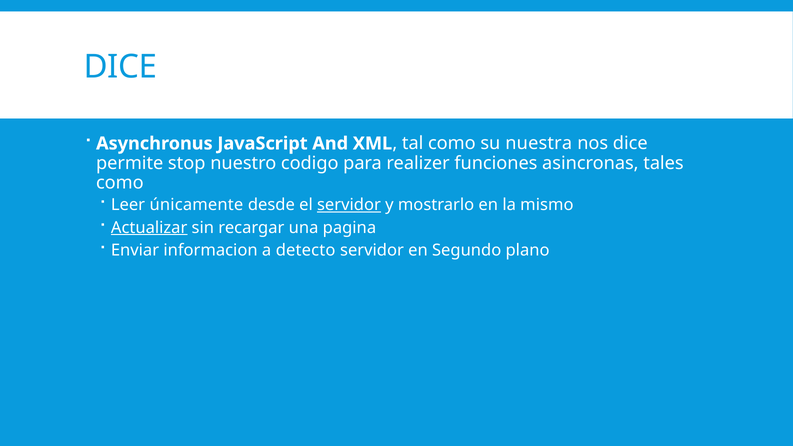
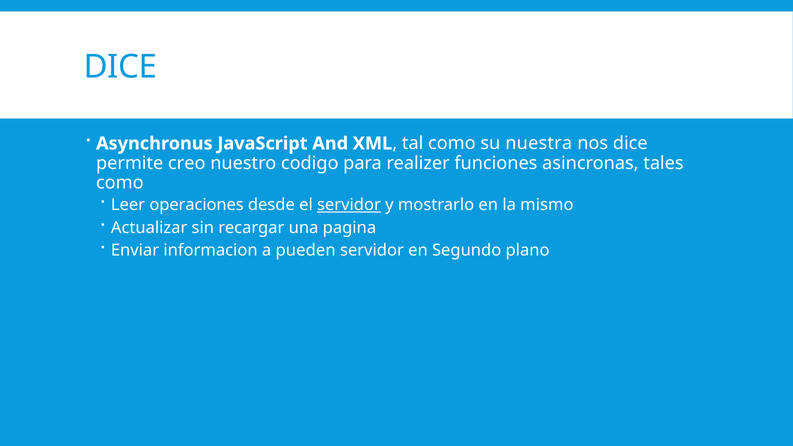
stop: stop -> creo
únicamente: únicamente -> operaciones
Actualizar underline: present -> none
detecto: detecto -> pueden
